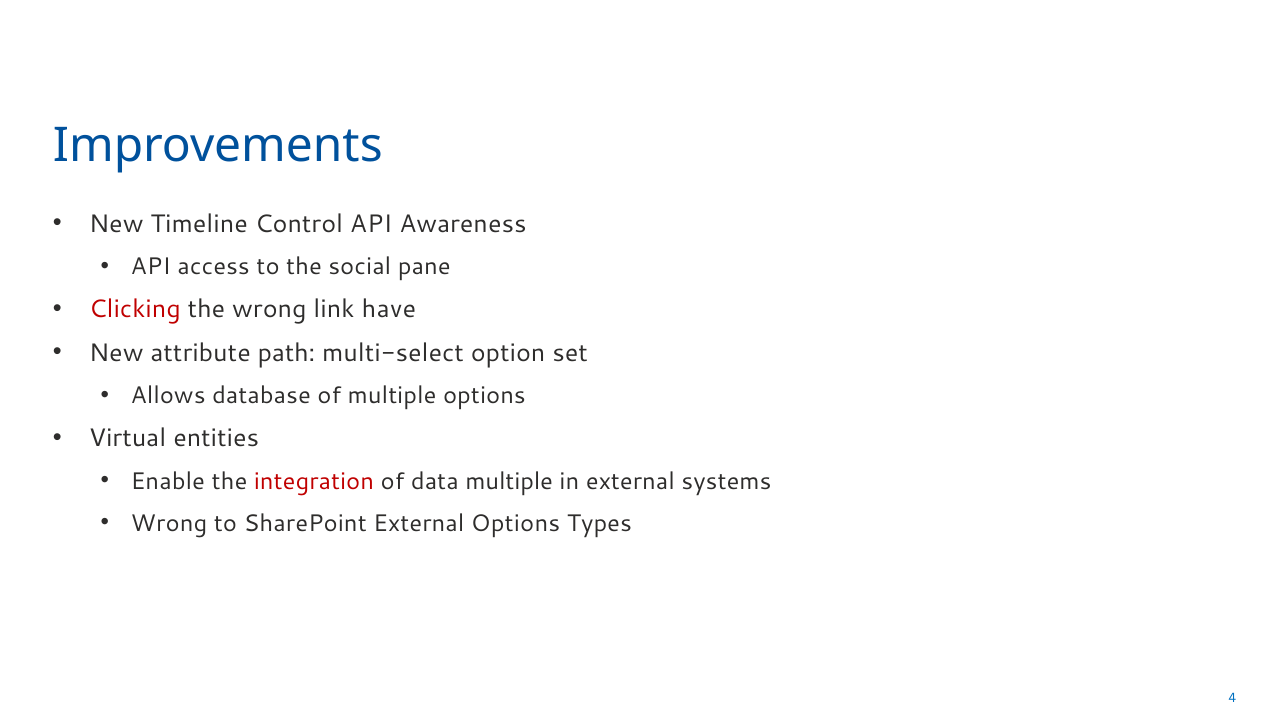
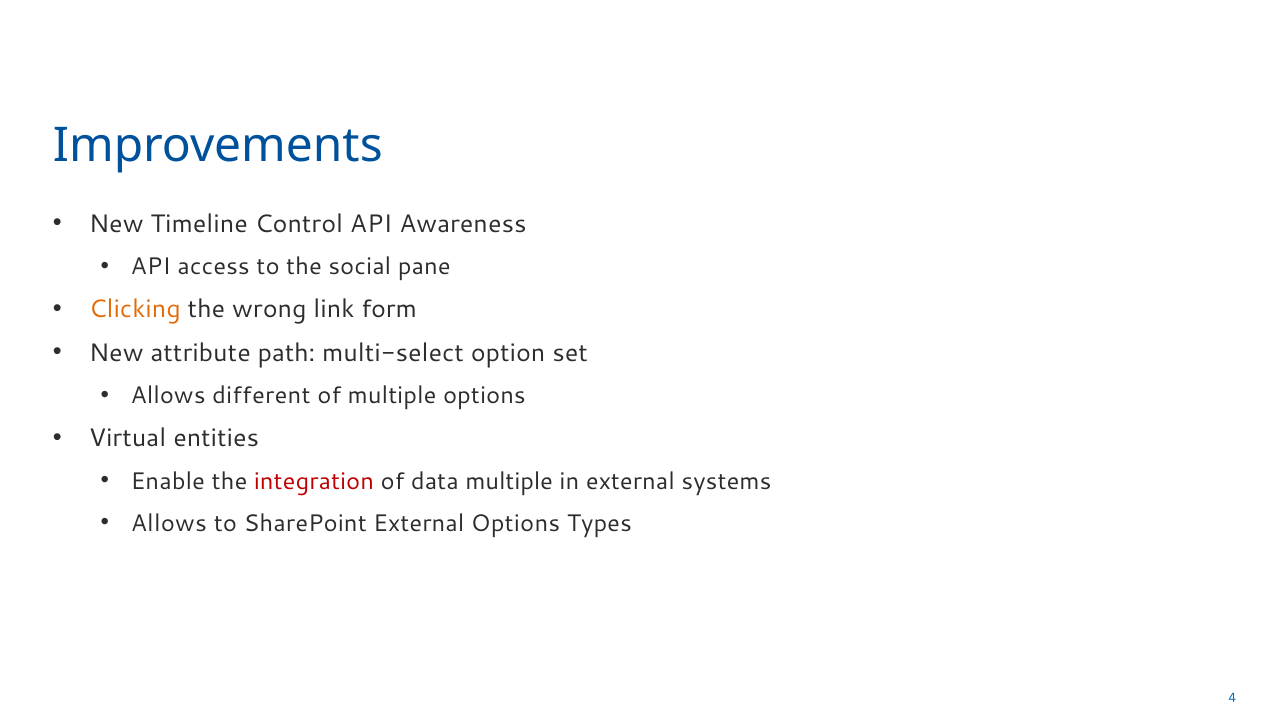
Clicking colour: red -> orange
have: have -> form
database: database -> different
Wrong at (169, 523): Wrong -> Allows
